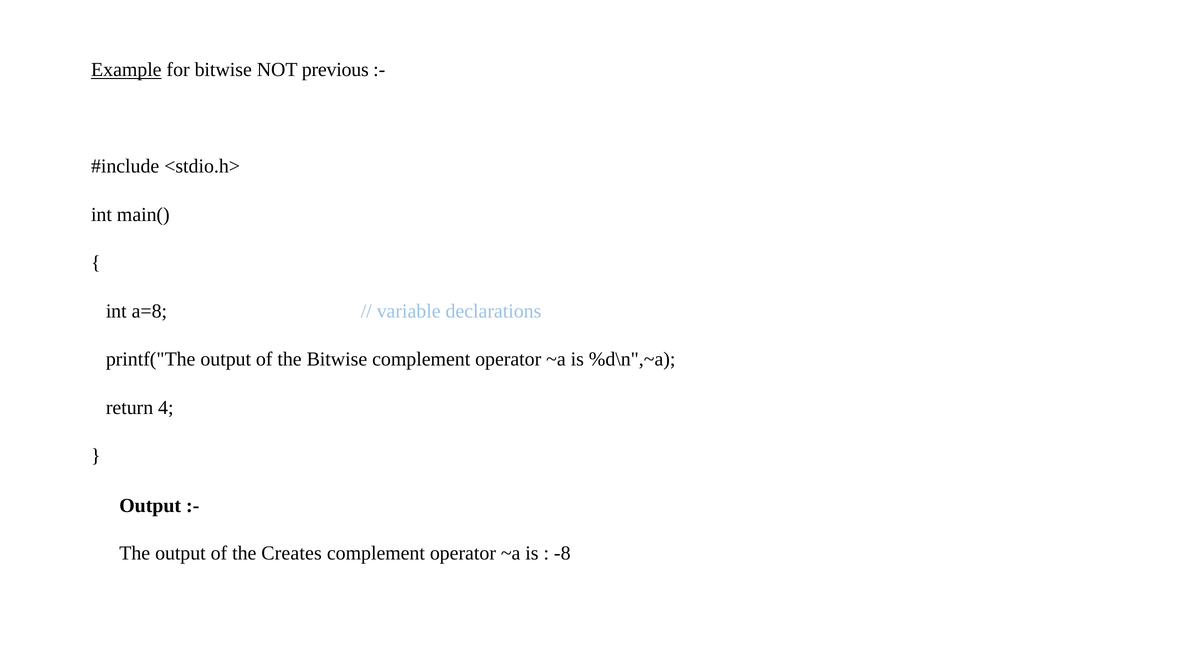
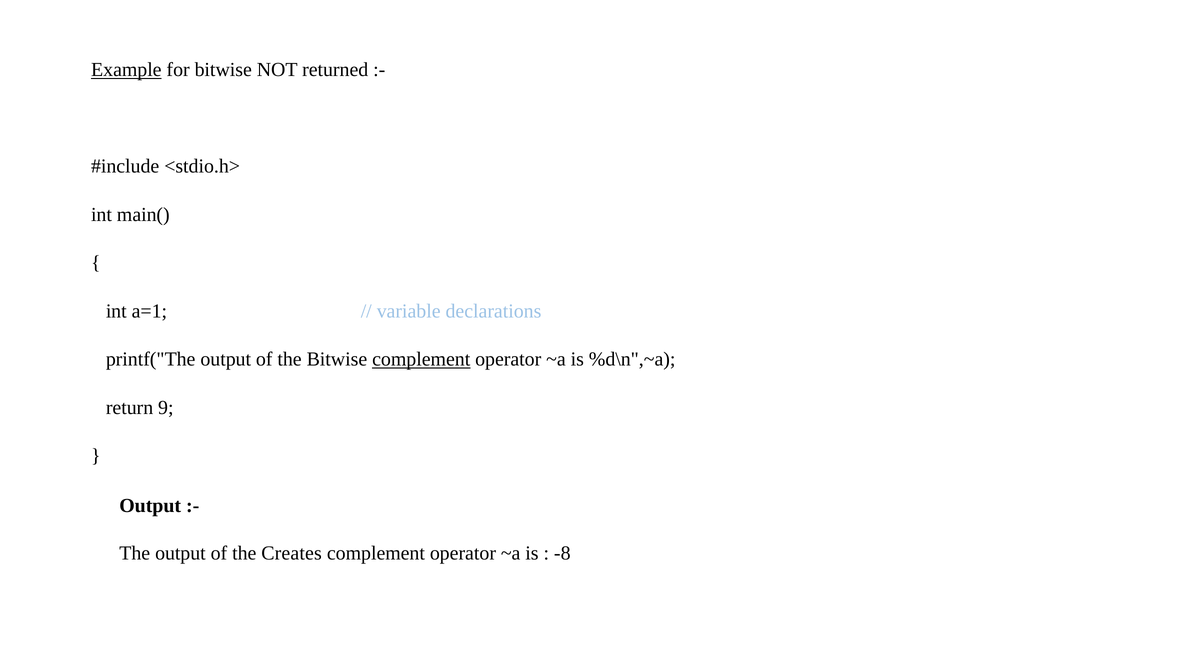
previous: previous -> returned
a=8: a=8 -> a=1
complement at (421, 360) underline: none -> present
4: 4 -> 9
